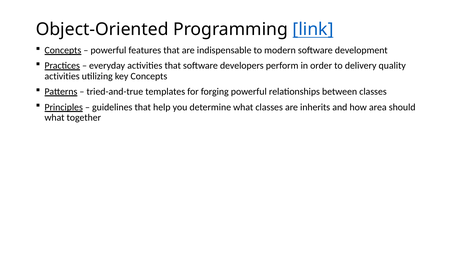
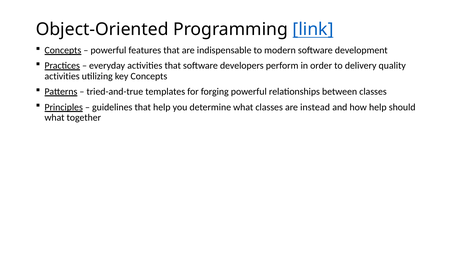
inherits: inherits -> instead
how area: area -> help
